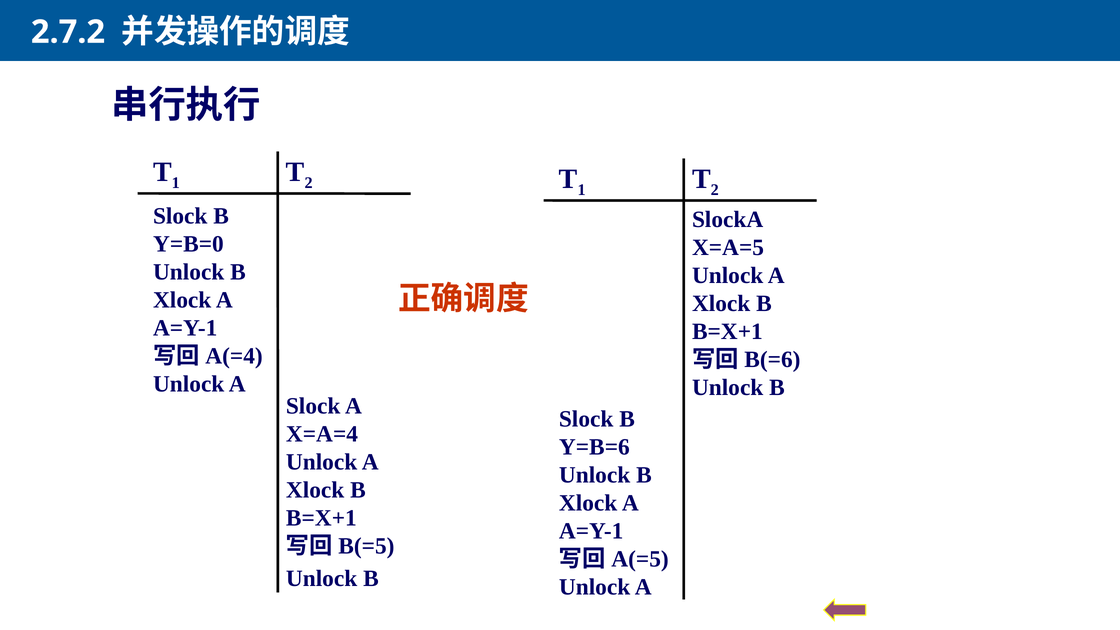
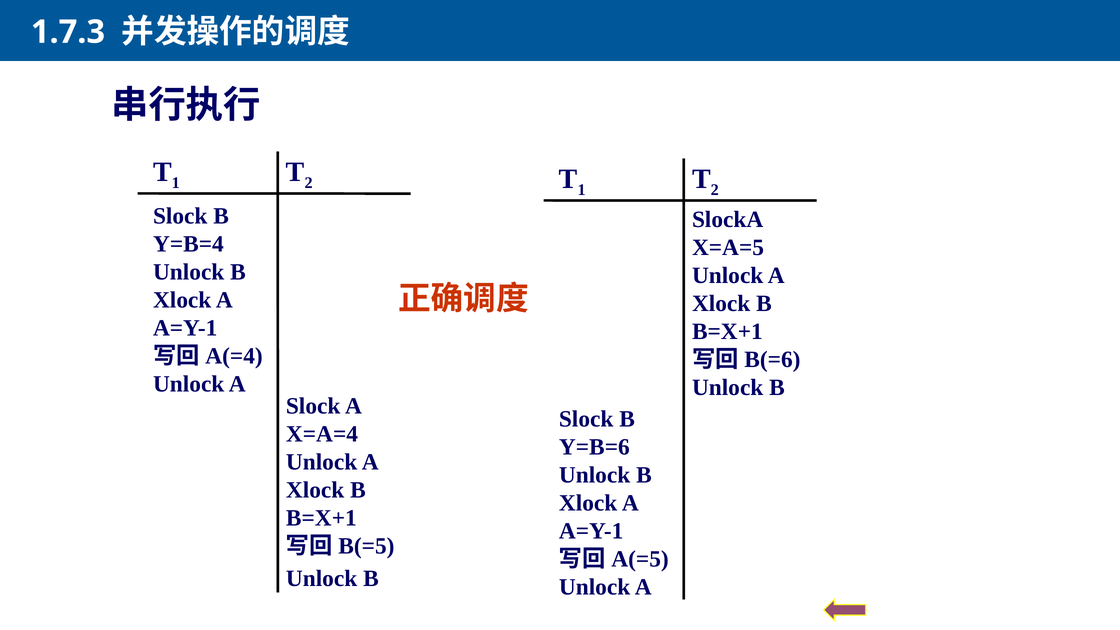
2.7.2: 2.7.2 -> 1.7.3
Y=B=0: Y=B=0 -> Y=B=4
